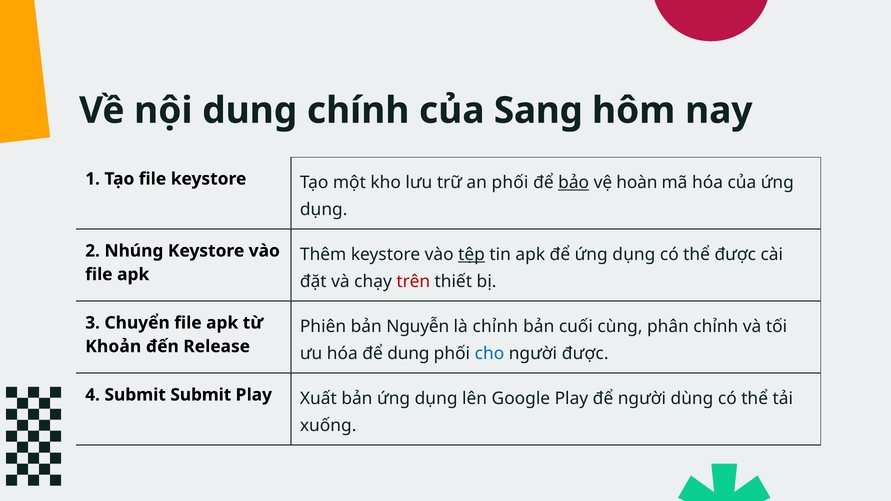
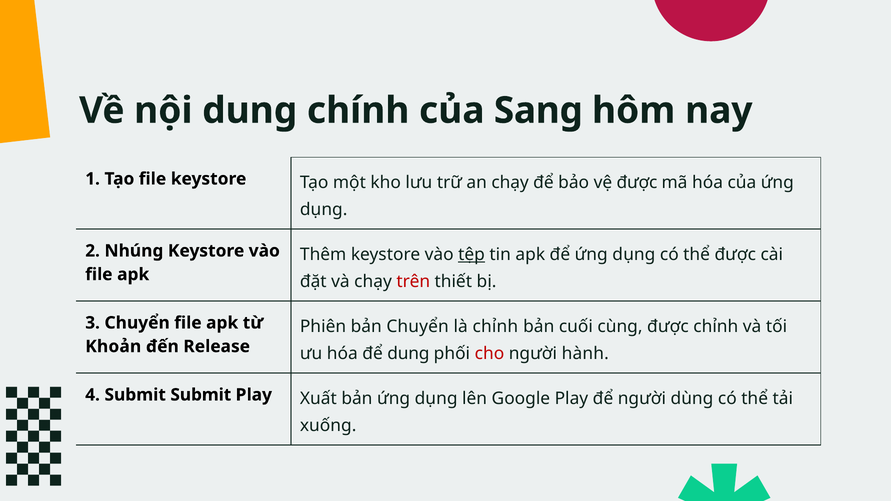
an phối: phối -> chạy
bảo underline: present -> none
vệ hoàn: hoàn -> được
bản Nguyễn: Nguyễn -> Chuyển
cùng phân: phân -> được
cho colour: blue -> red
người được: được -> hành
